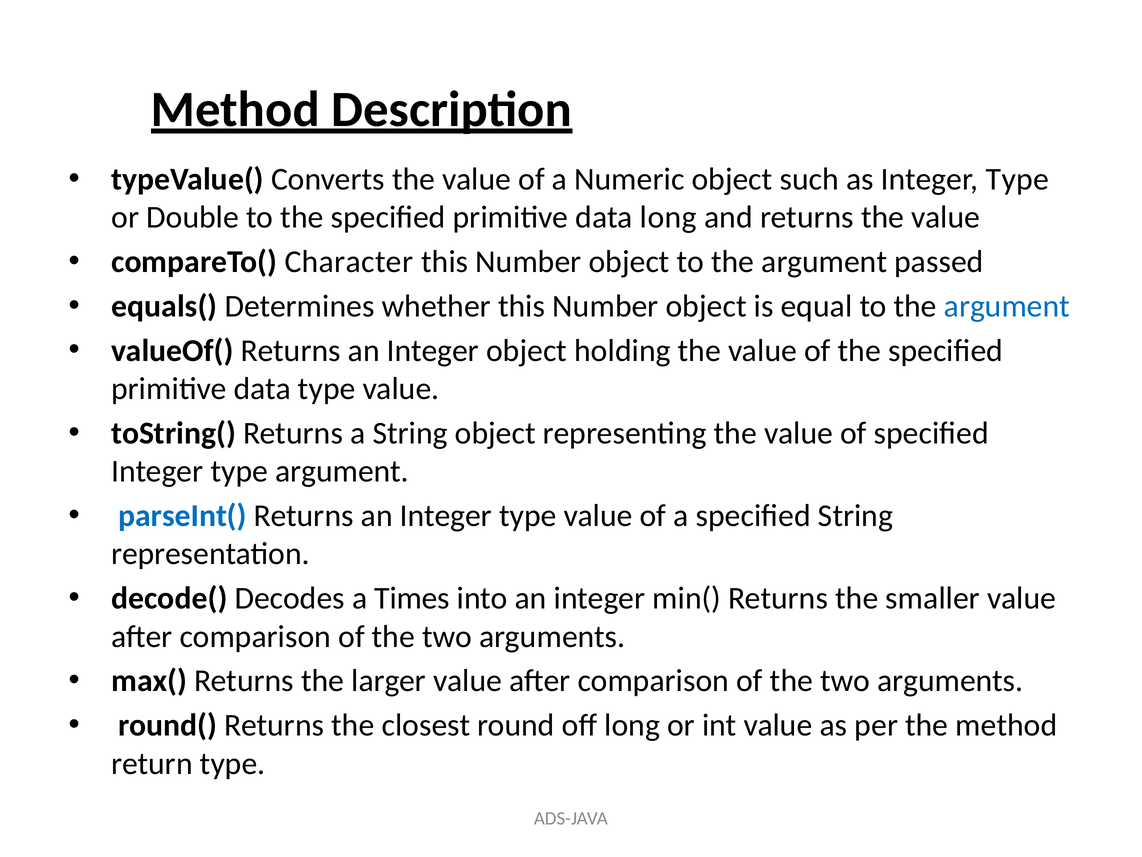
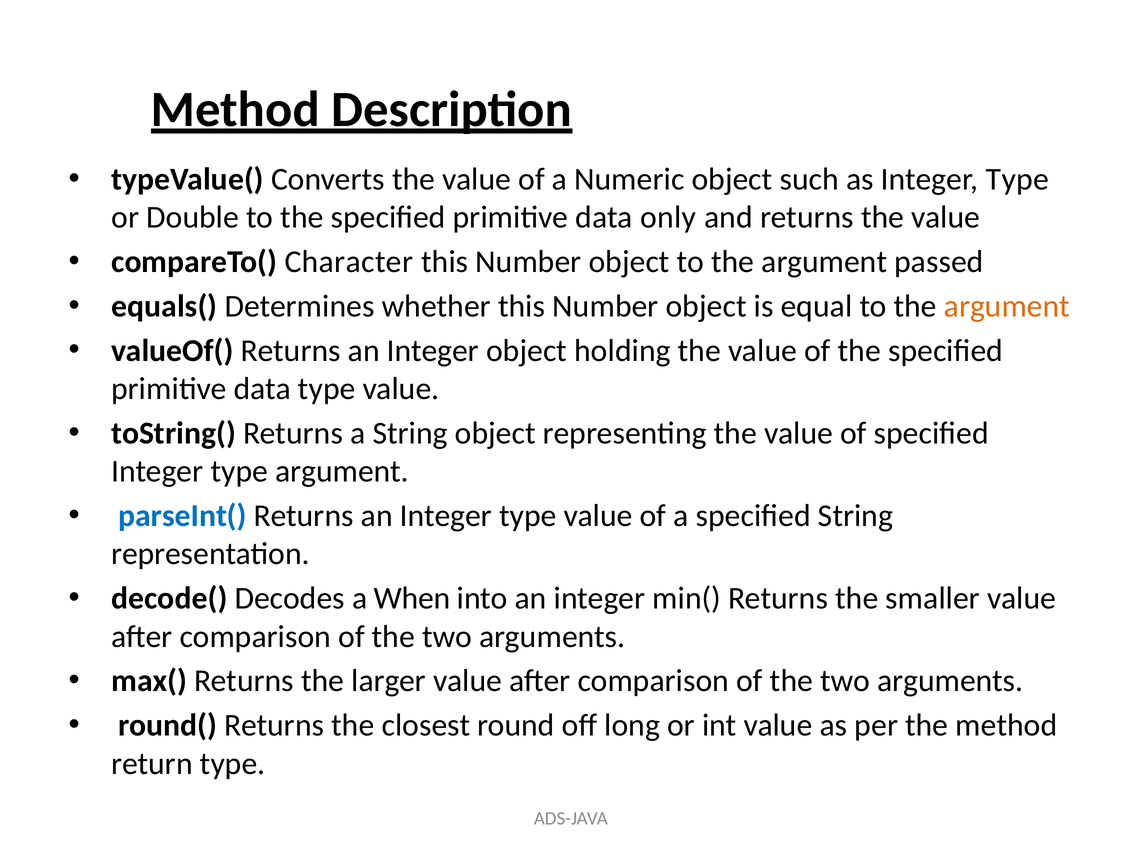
data long: long -> only
argument at (1007, 306) colour: blue -> orange
Times: Times -> When
